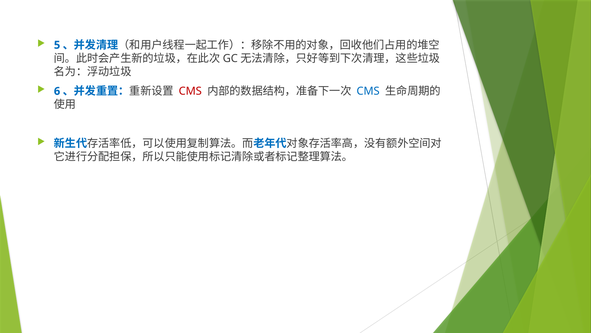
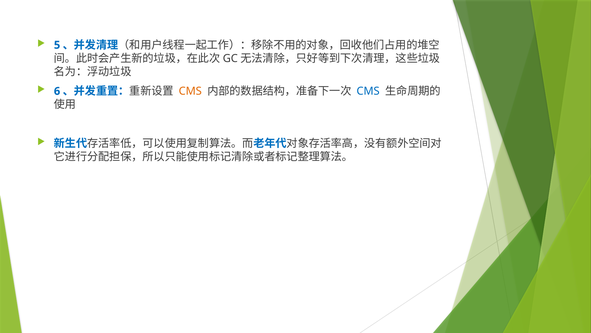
CMS at (190, 91) colour: red -> orange
